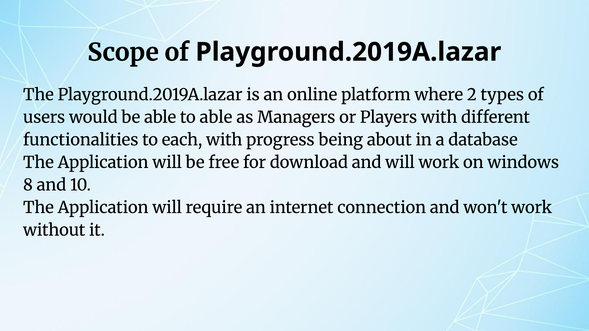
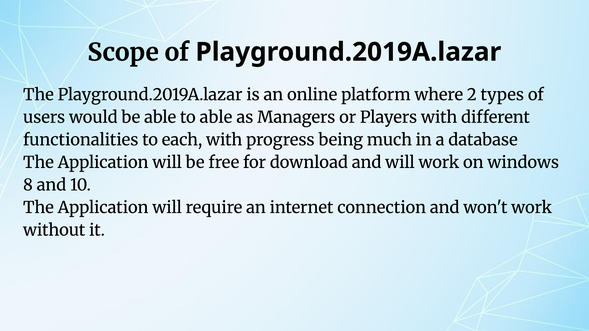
about: about -> much
